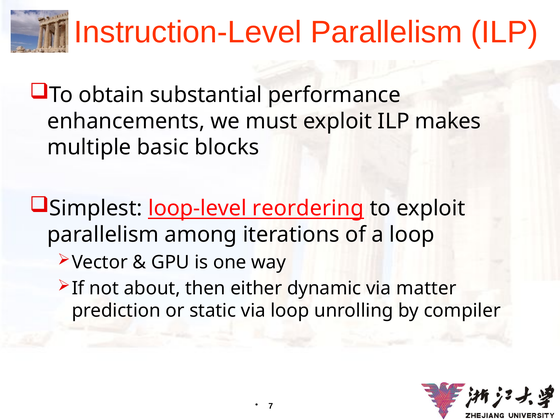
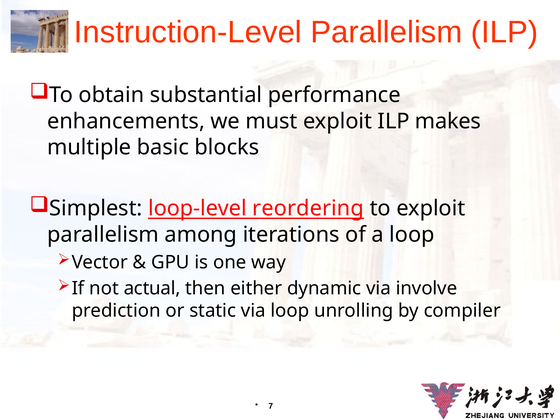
about: about -> actual
matter: matter -> involve
